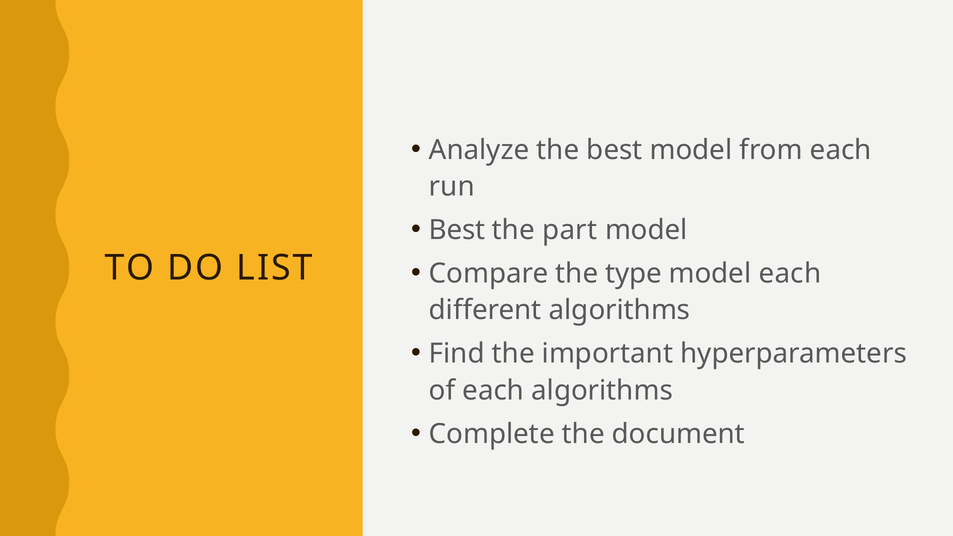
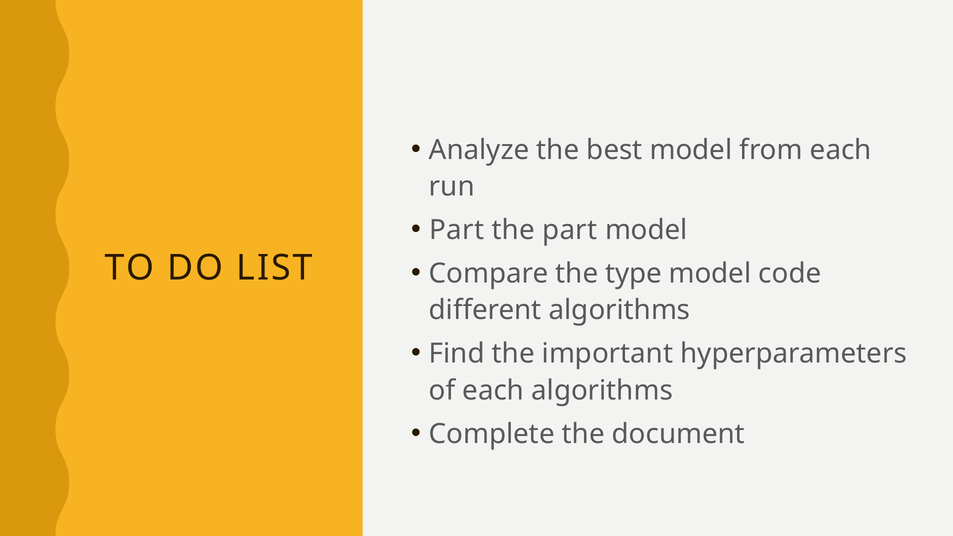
Best at (457, 230): Best -> Part
model each: each -> code
